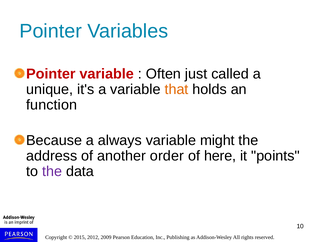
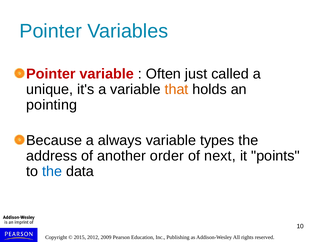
function: function -> pointing
might: might -> types
here: here -> next
the at (52, 172) colour: purple -> blue
